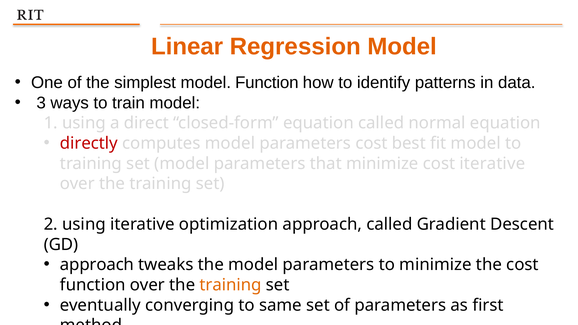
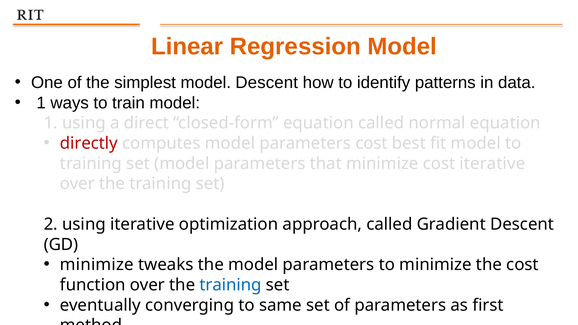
model Function: Function -> Descent
3 at (41, 103): 3 -> 1
approach at (97, 265): approach -> minimize
training at (231, 285) colour: orange -> blue
